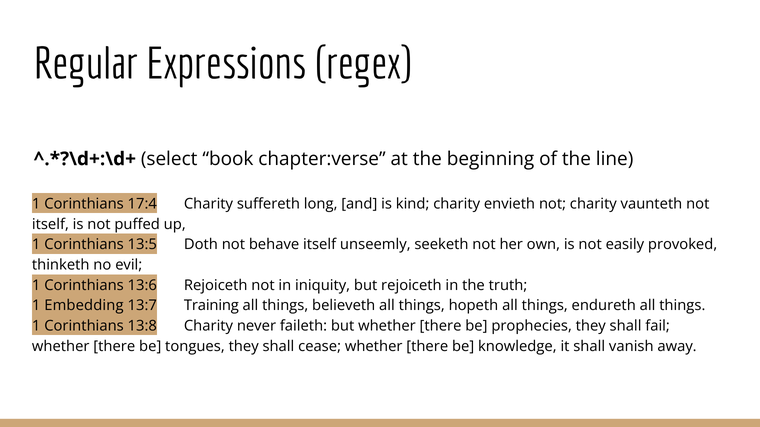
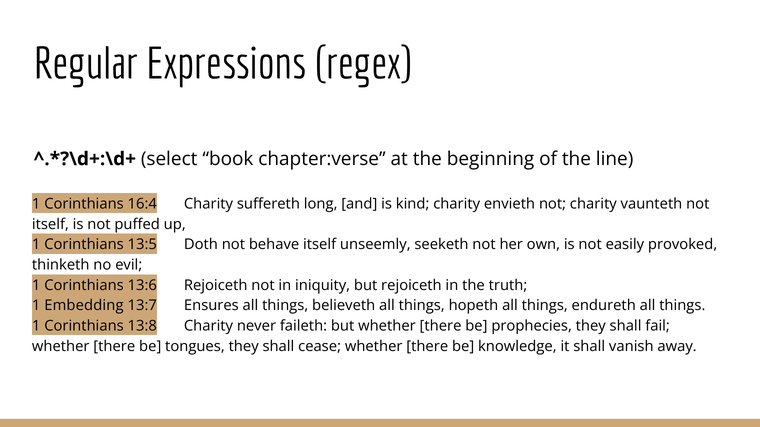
17:4: 17:4 -> 16:4
Training: Training -> Ensures
